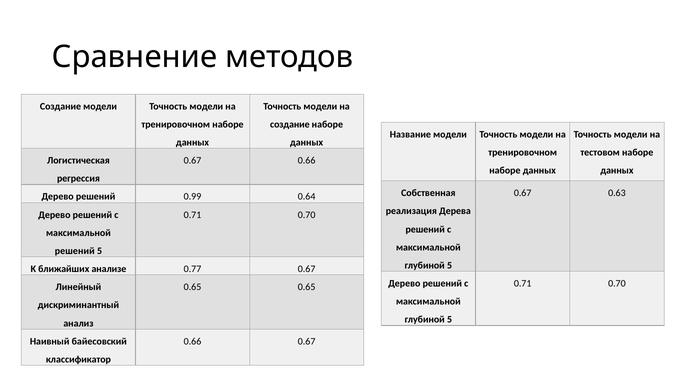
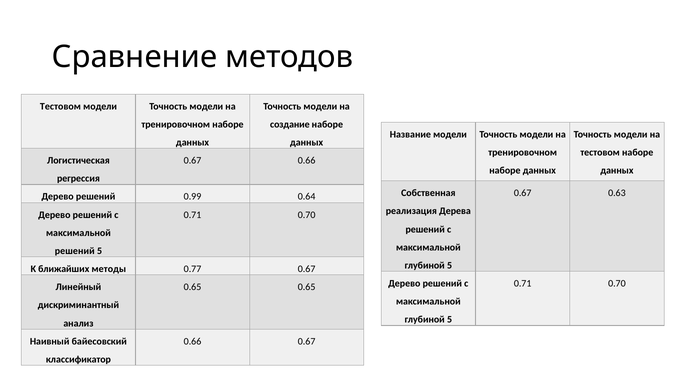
Создание at (60, 106): Создание -> Тестовом
анализе: анализе -> методы
